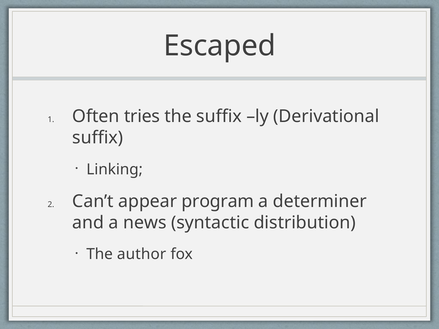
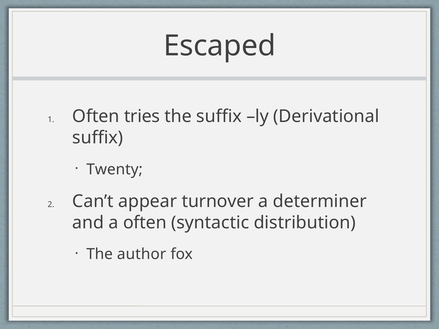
Linking: Linking -> Twenty
program: program -> turnover
a news: news -> often
